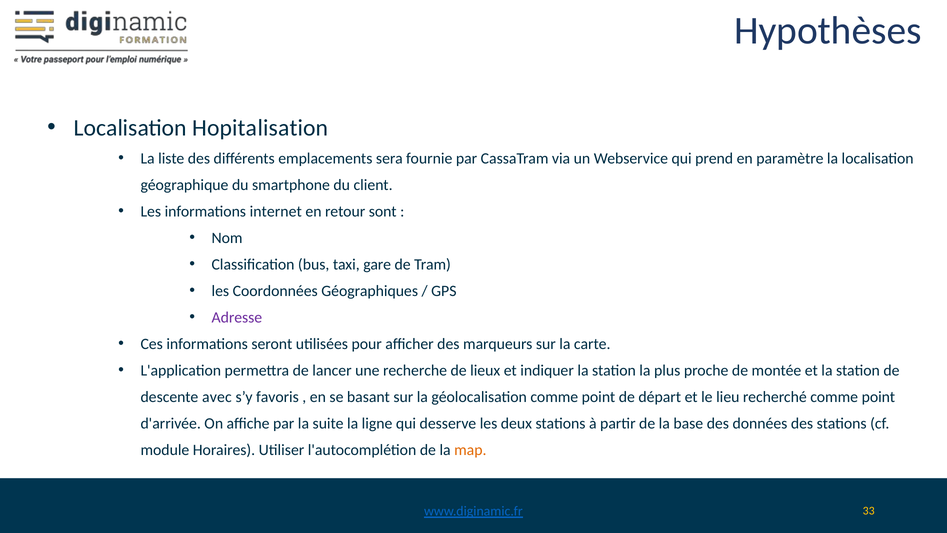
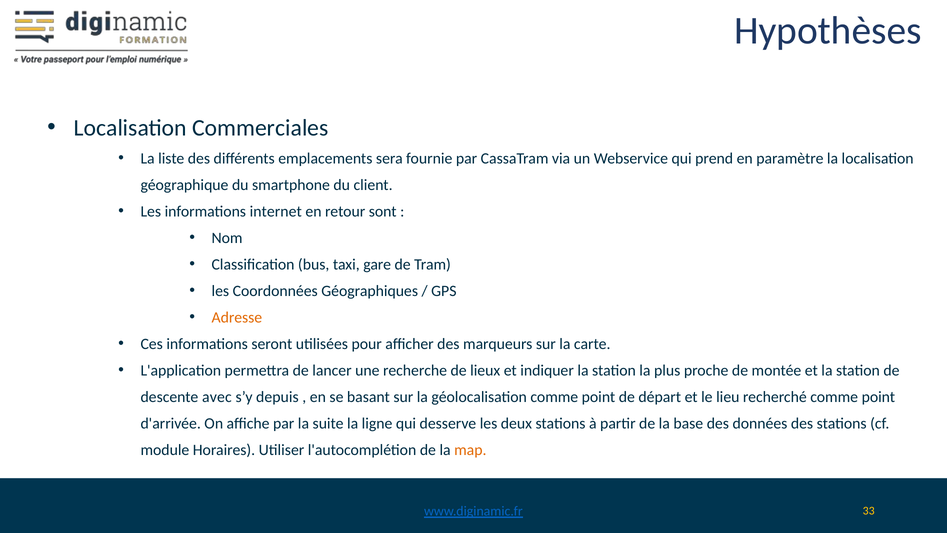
Hopitalisation: Hopitalisation -> Commerciales
Adresse colour: purple -> orange
favoris: favoris -> depuis
